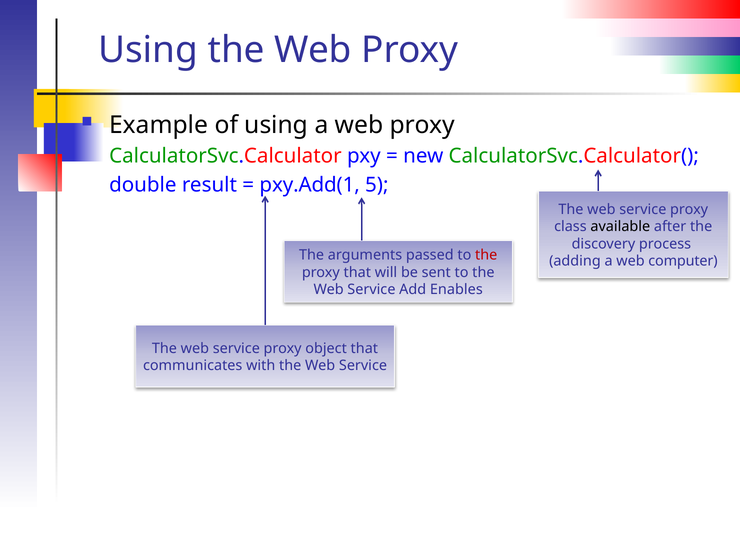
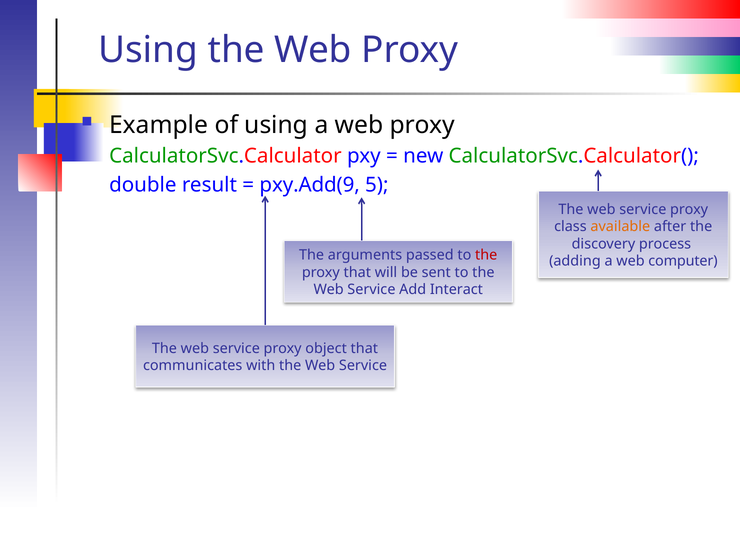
pxy.Add(1: pxy.Add(1 -> pxy.Add(9
available colour: black -> orange
Enables: Enables -> Interact
